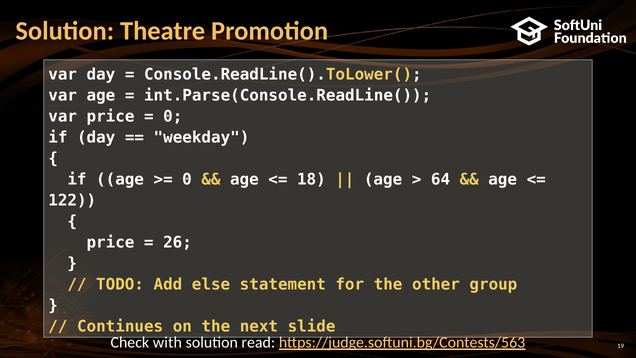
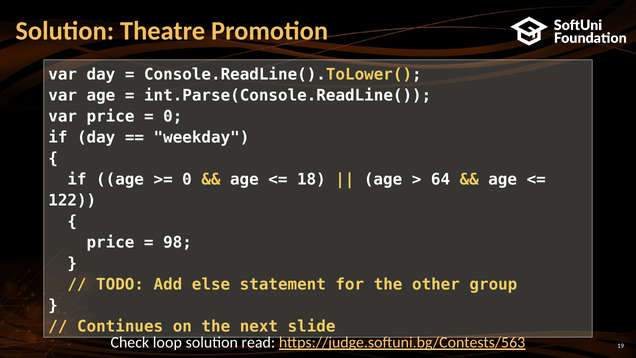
26: 26 -> 98
with: with -> loop
